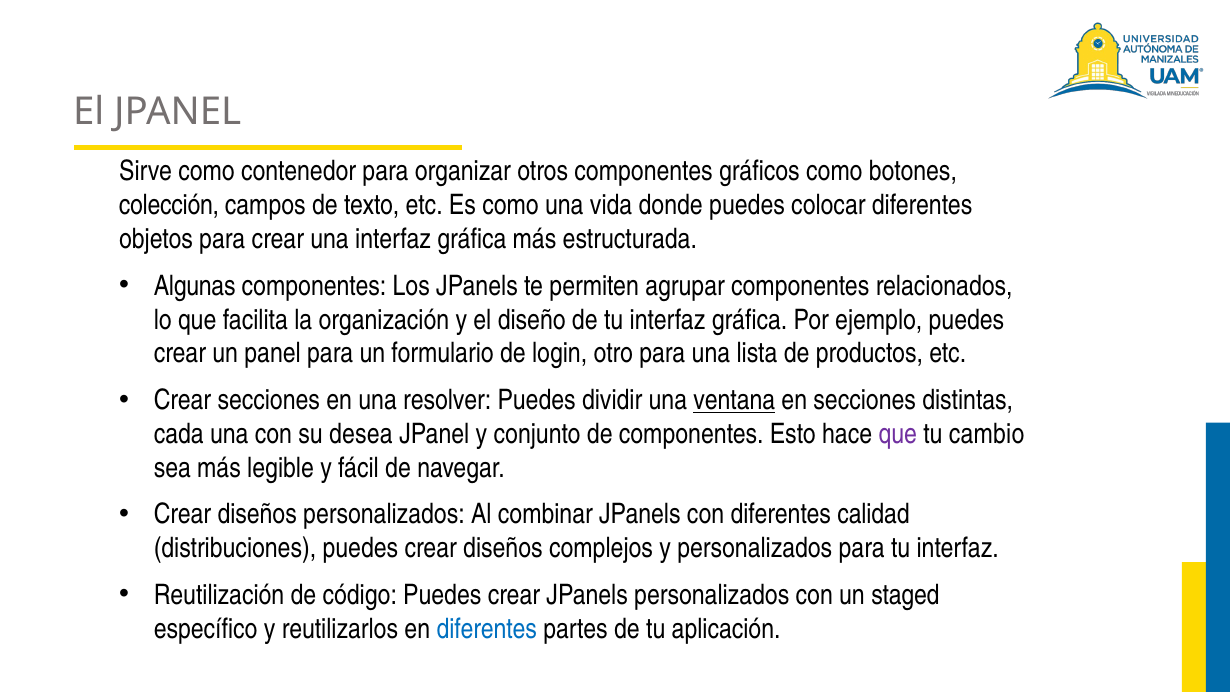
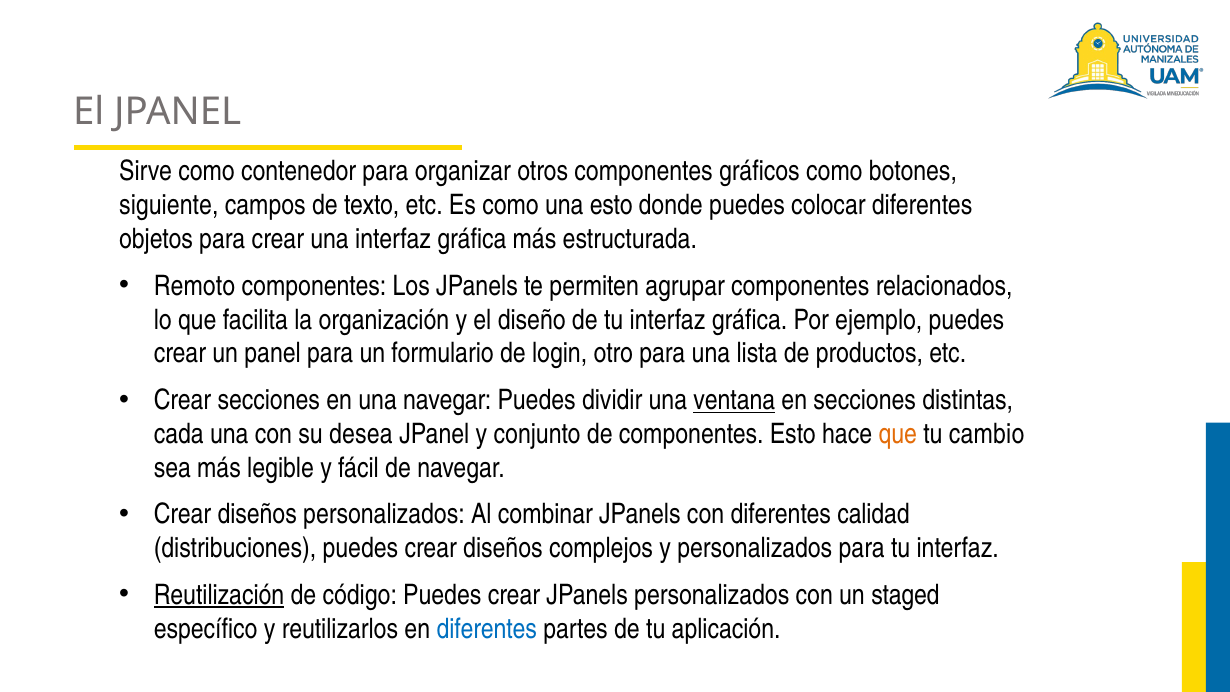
colección: colección -> siguiente
una vida: vida -> esto
Algunas: Algunas -> Remoto
una resolver: resolver -> navegar
que at (898, 434) colour: purple -> orange
Reutilización underline: none -> present
